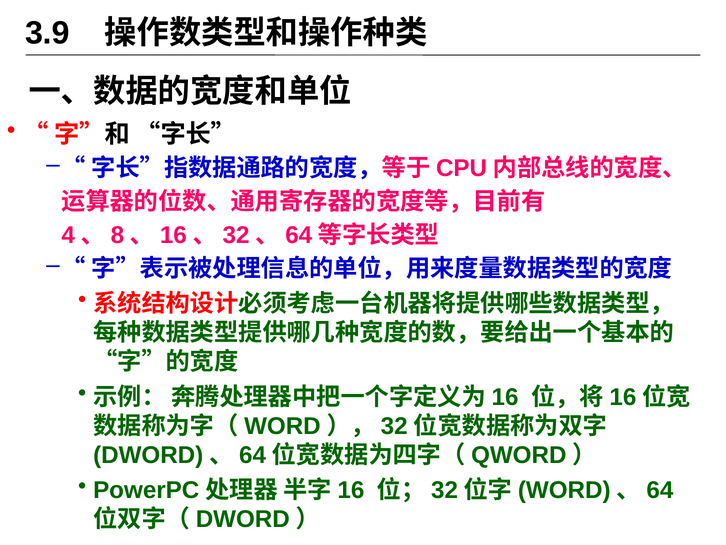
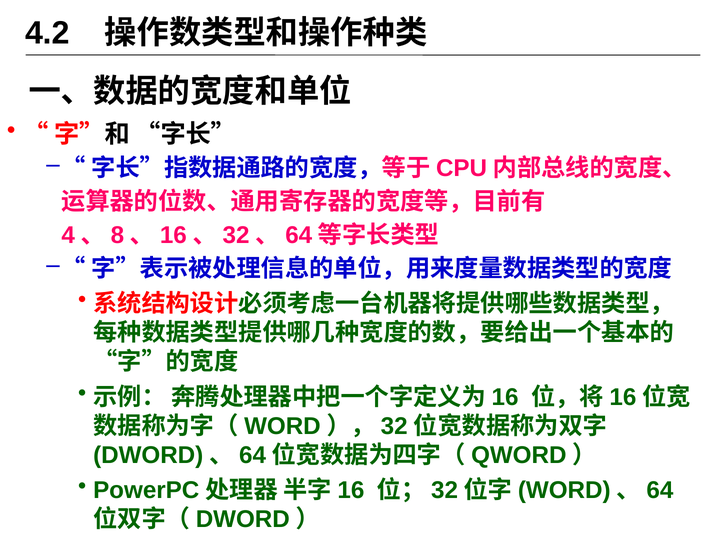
3.9: 3.9 -> 4.2
